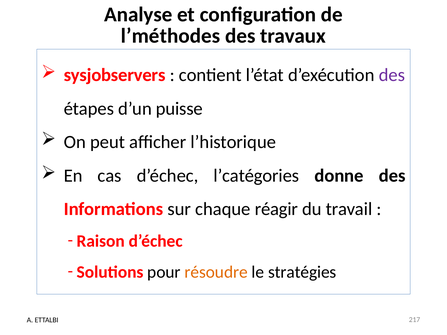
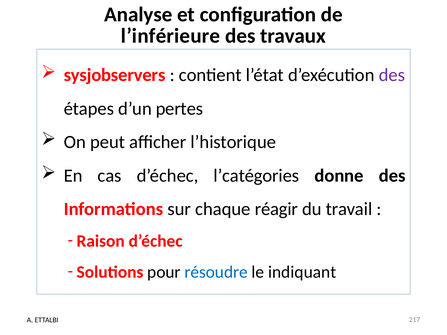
l’méthodes: l’méthodes -> l’inférieure
puisse: puisse -> pertes
résoudre colour: orange -> blue
stratégies: stratégies -> indiquant
